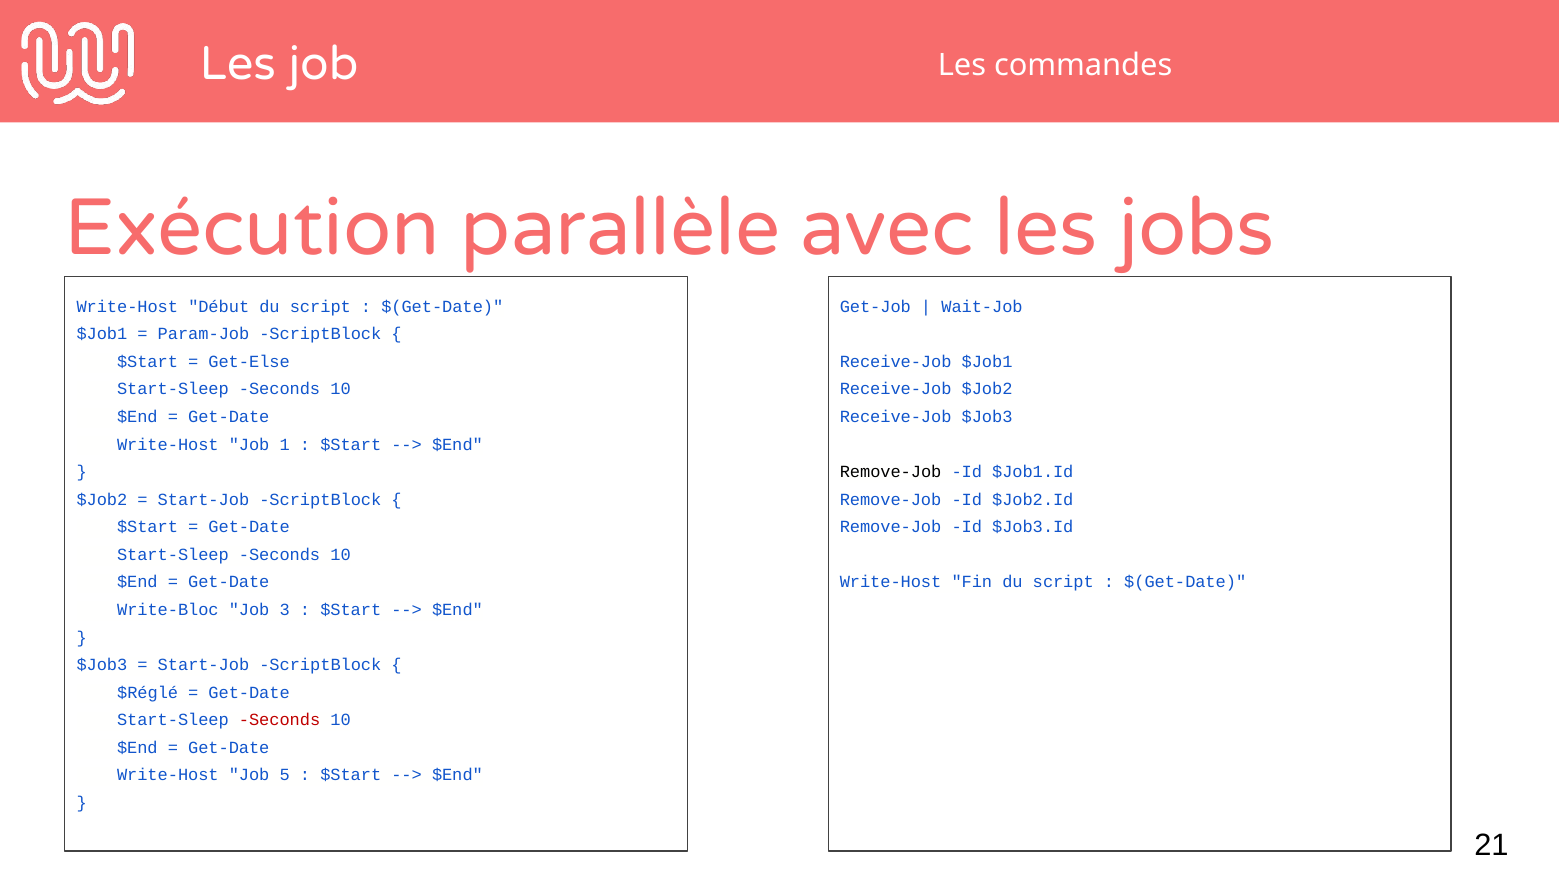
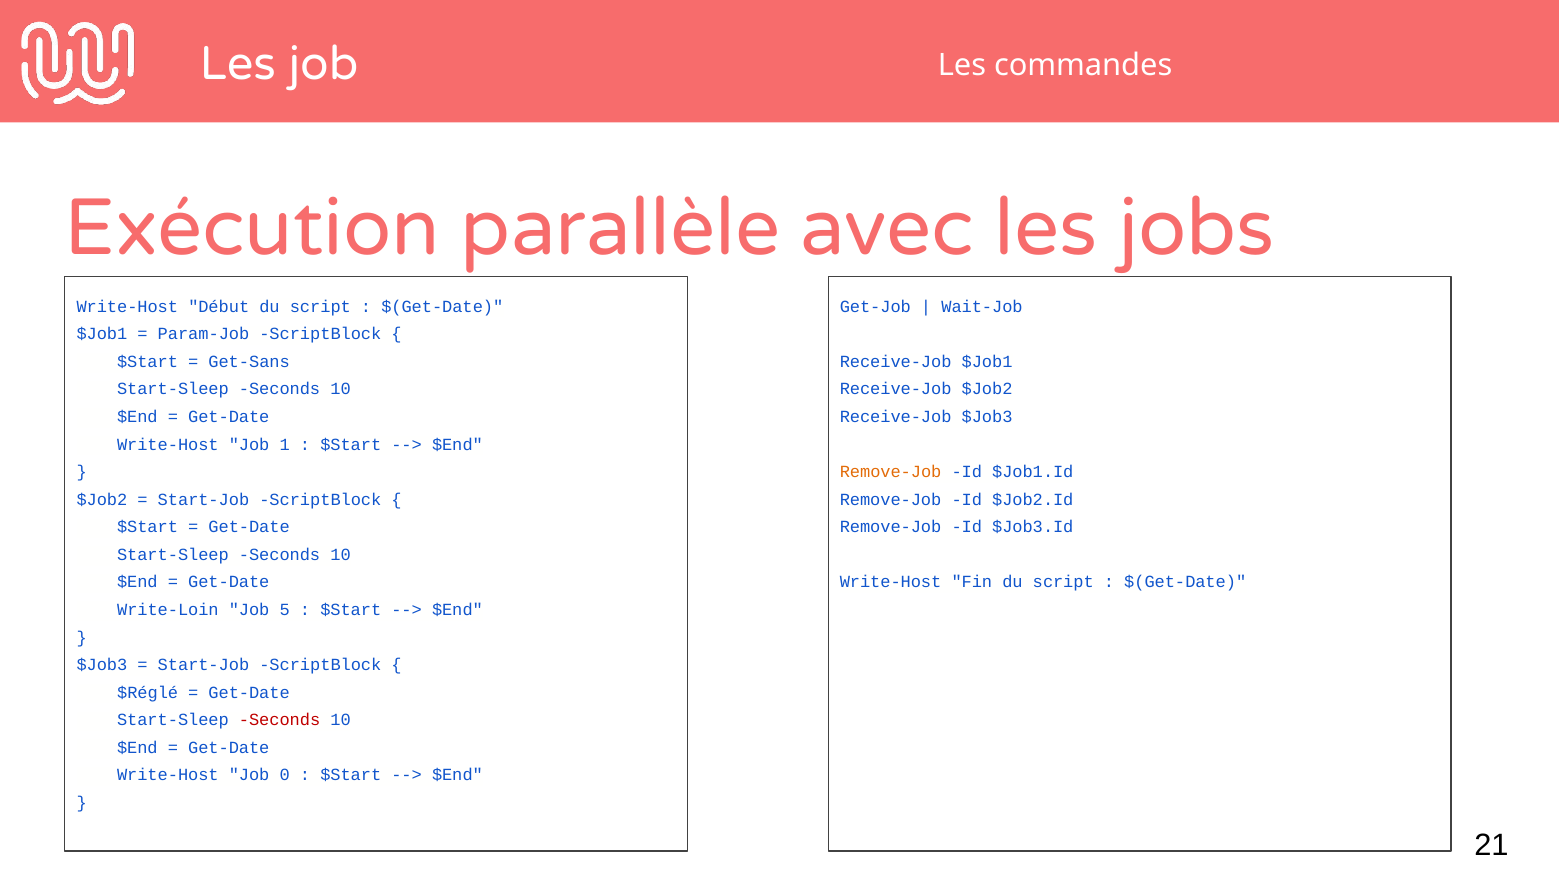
Get-Else: Get-Else -> Get-Sans
Remove-Job at (891, 472) colour: black -> orange
Write-Bloc: Write-Bloc -> Write-Loin
3: 3 -> 5
5: 5 -> 0
